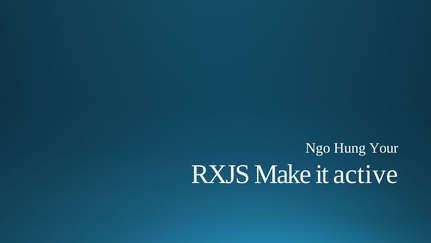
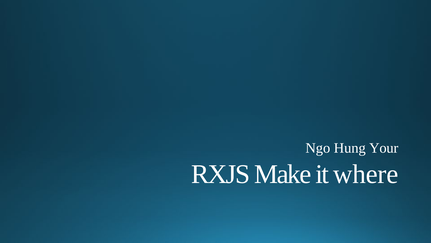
active: active -> where
